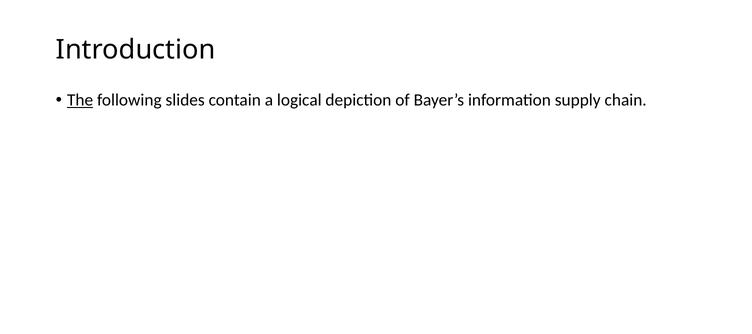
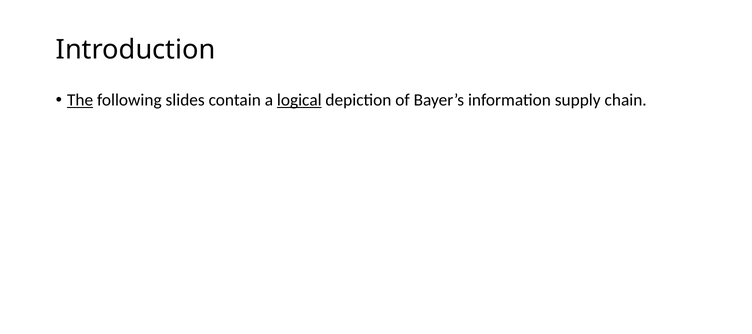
logical underline: none -> present
